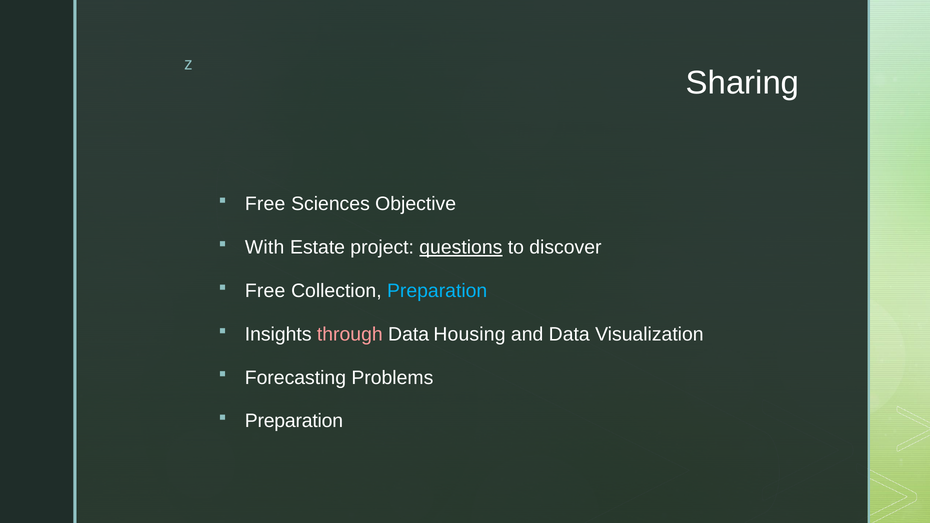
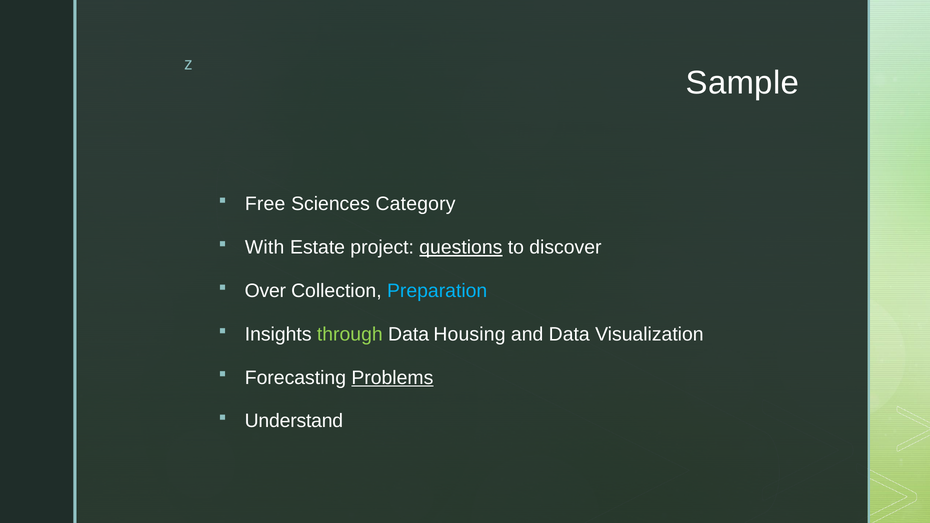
Sharing: Sharing -> Sample
Objective: Objective -> Category
Free at (265, 291): Free -> Over
through colour: pink -> light green
Problems underline: none -> present
Preparation at (294, 421): Preparation -> Understand
